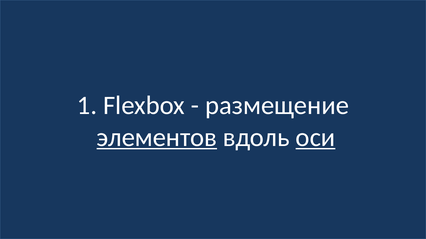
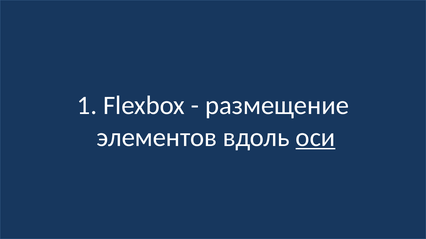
элементов underline: present -> none
